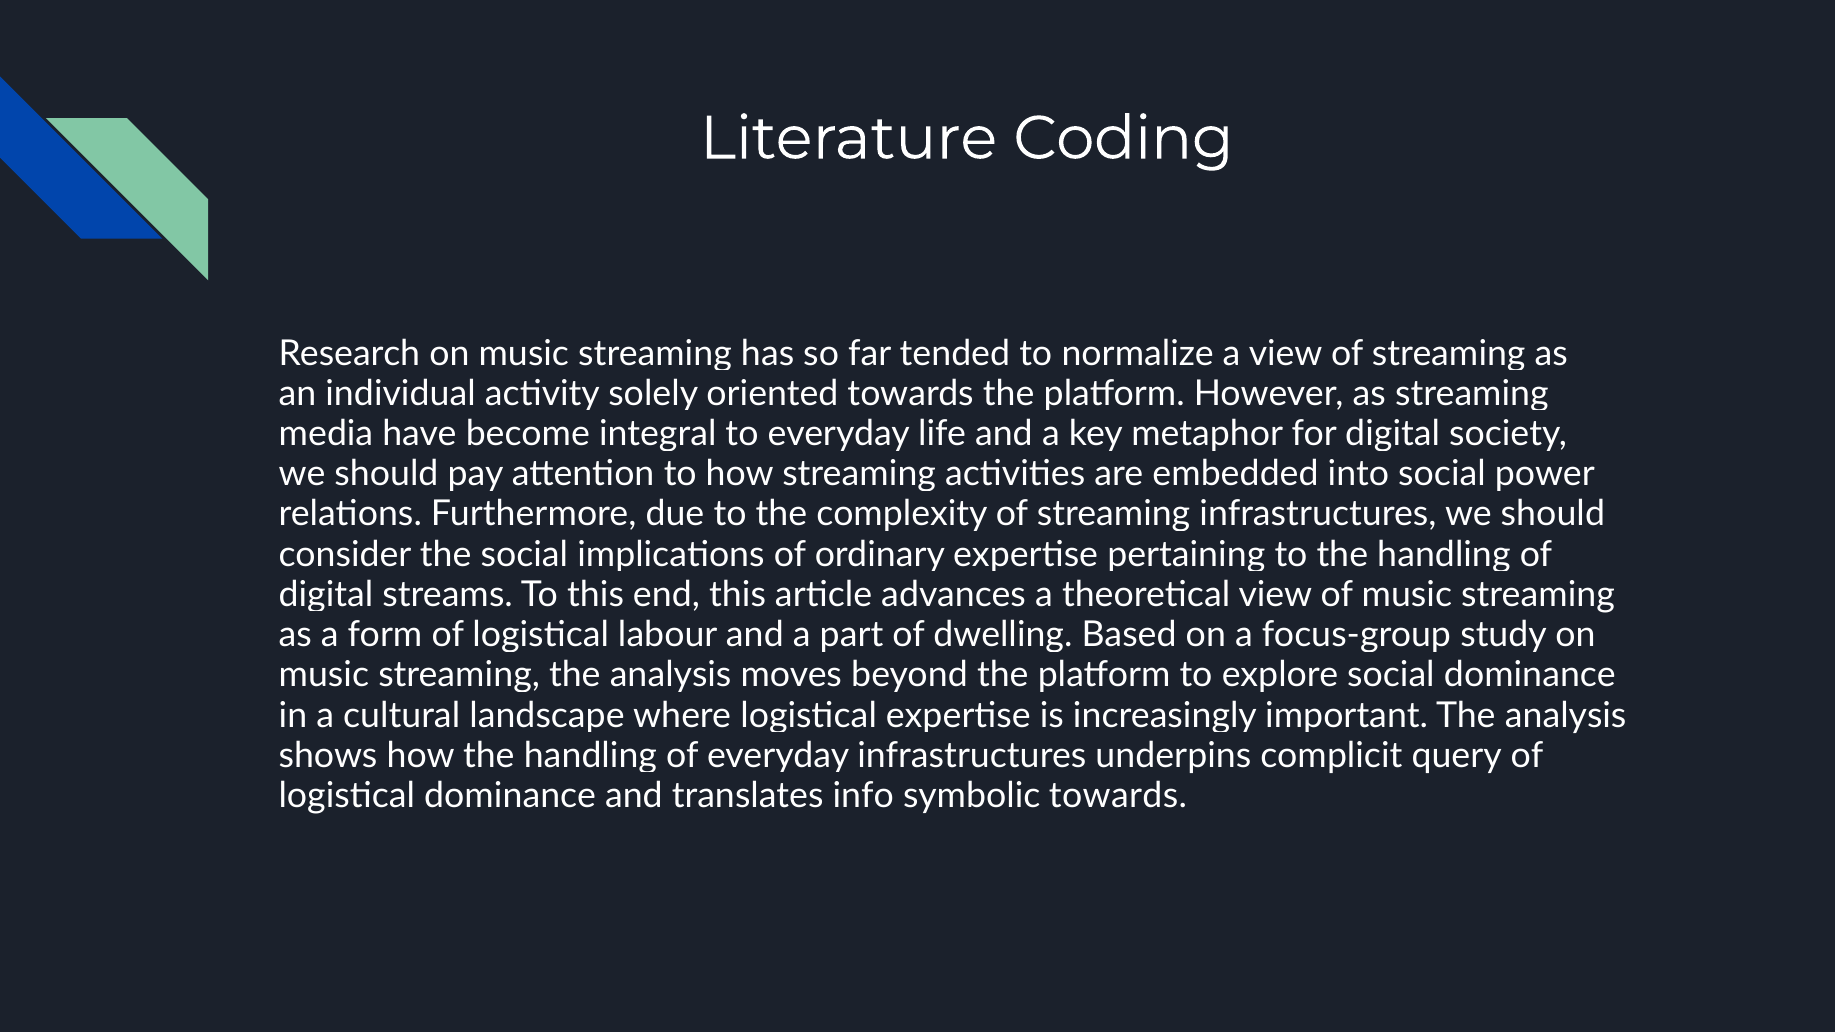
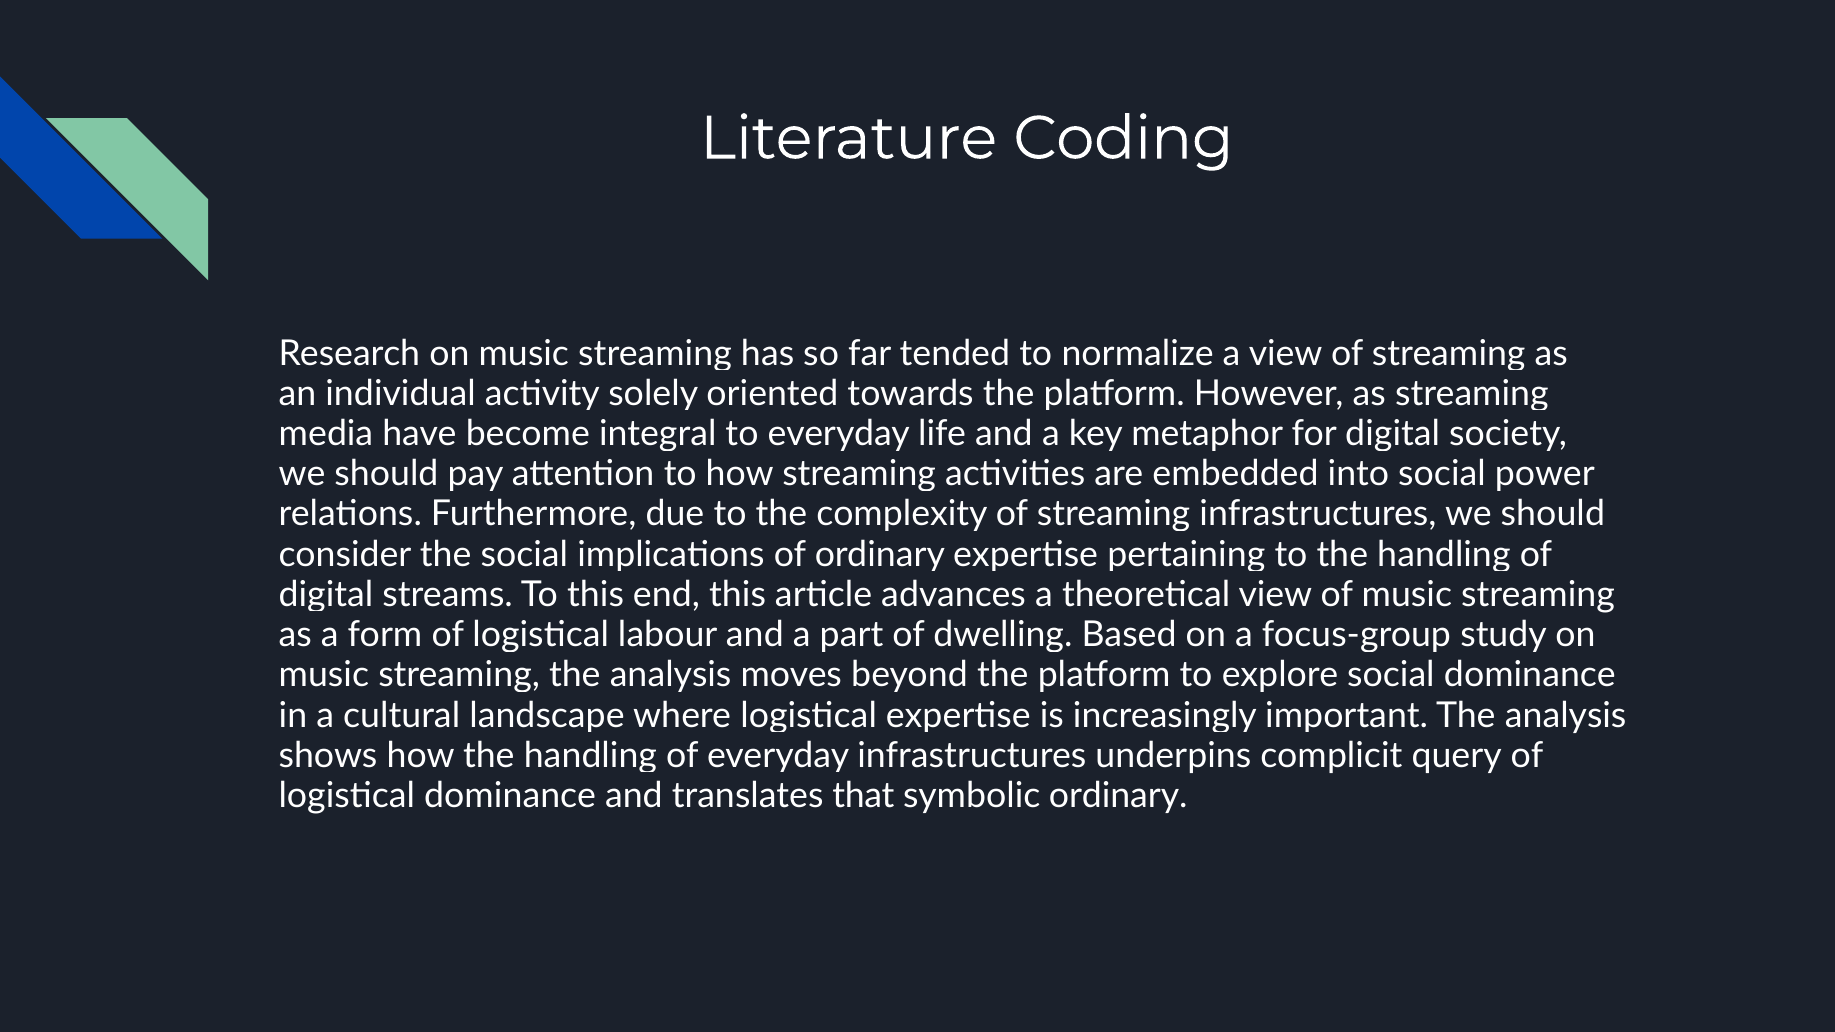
info: info -> that
symbolic towards: towards -> ordinary
